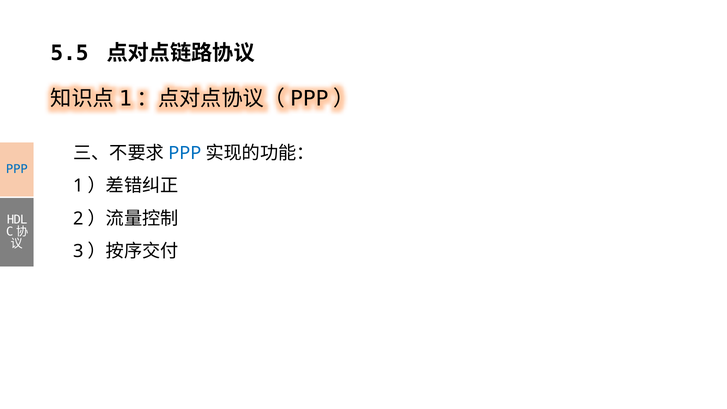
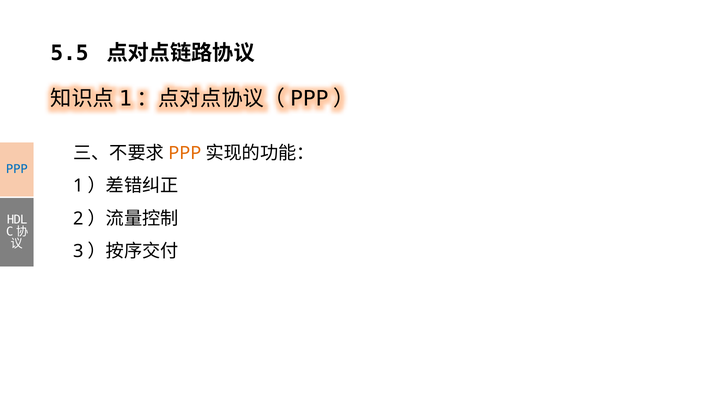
PPP at (185, 153) colour: blue -> orange
